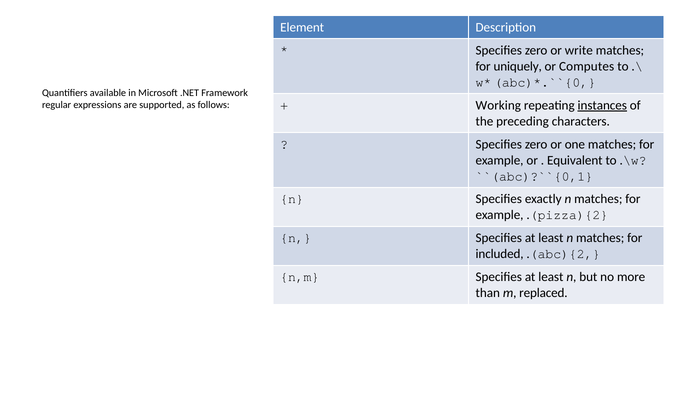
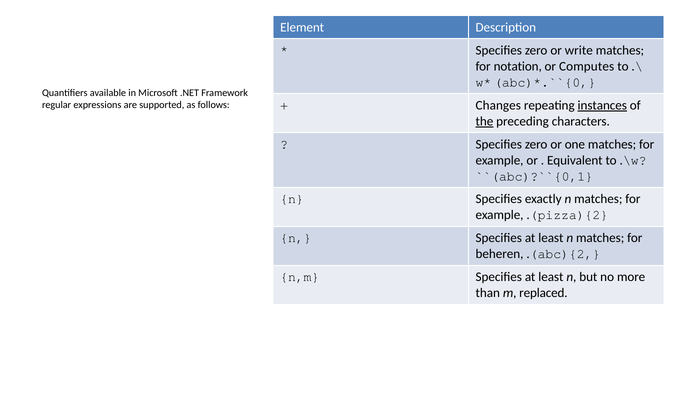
uniquely: uniquely -> notation
Working: Working -> Changes
the underline: none -> present
included: included -> beheren
